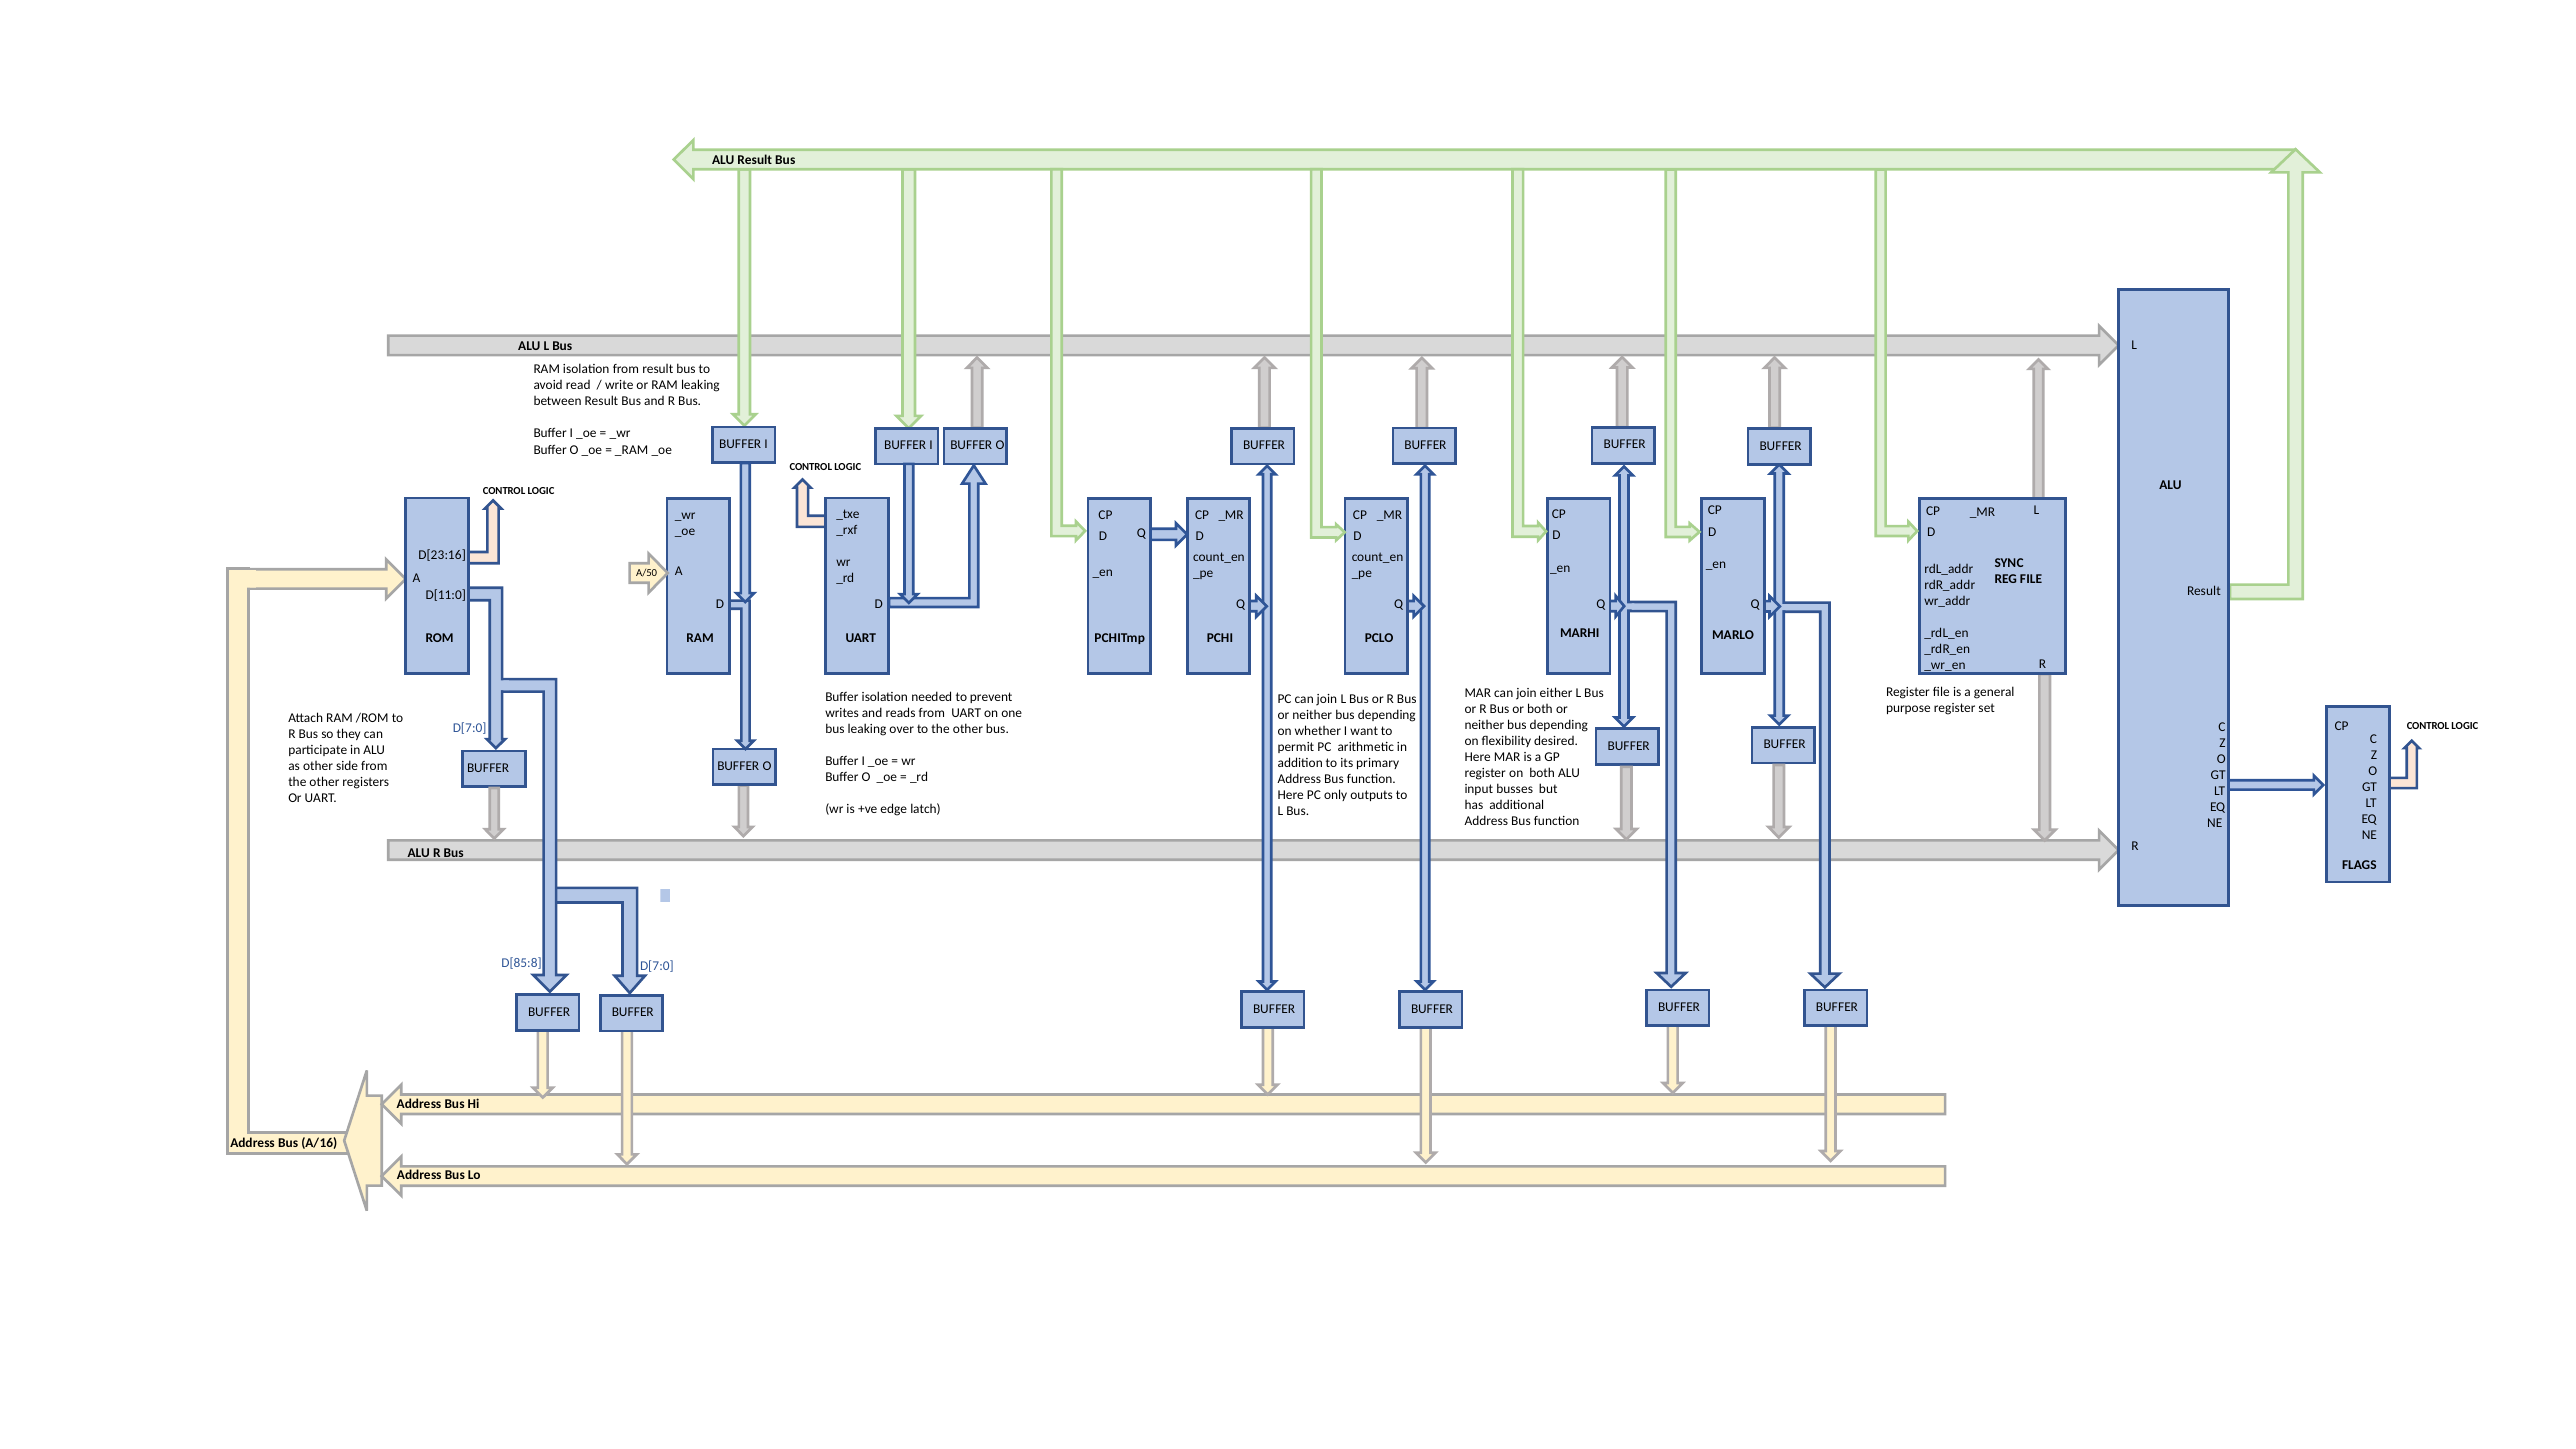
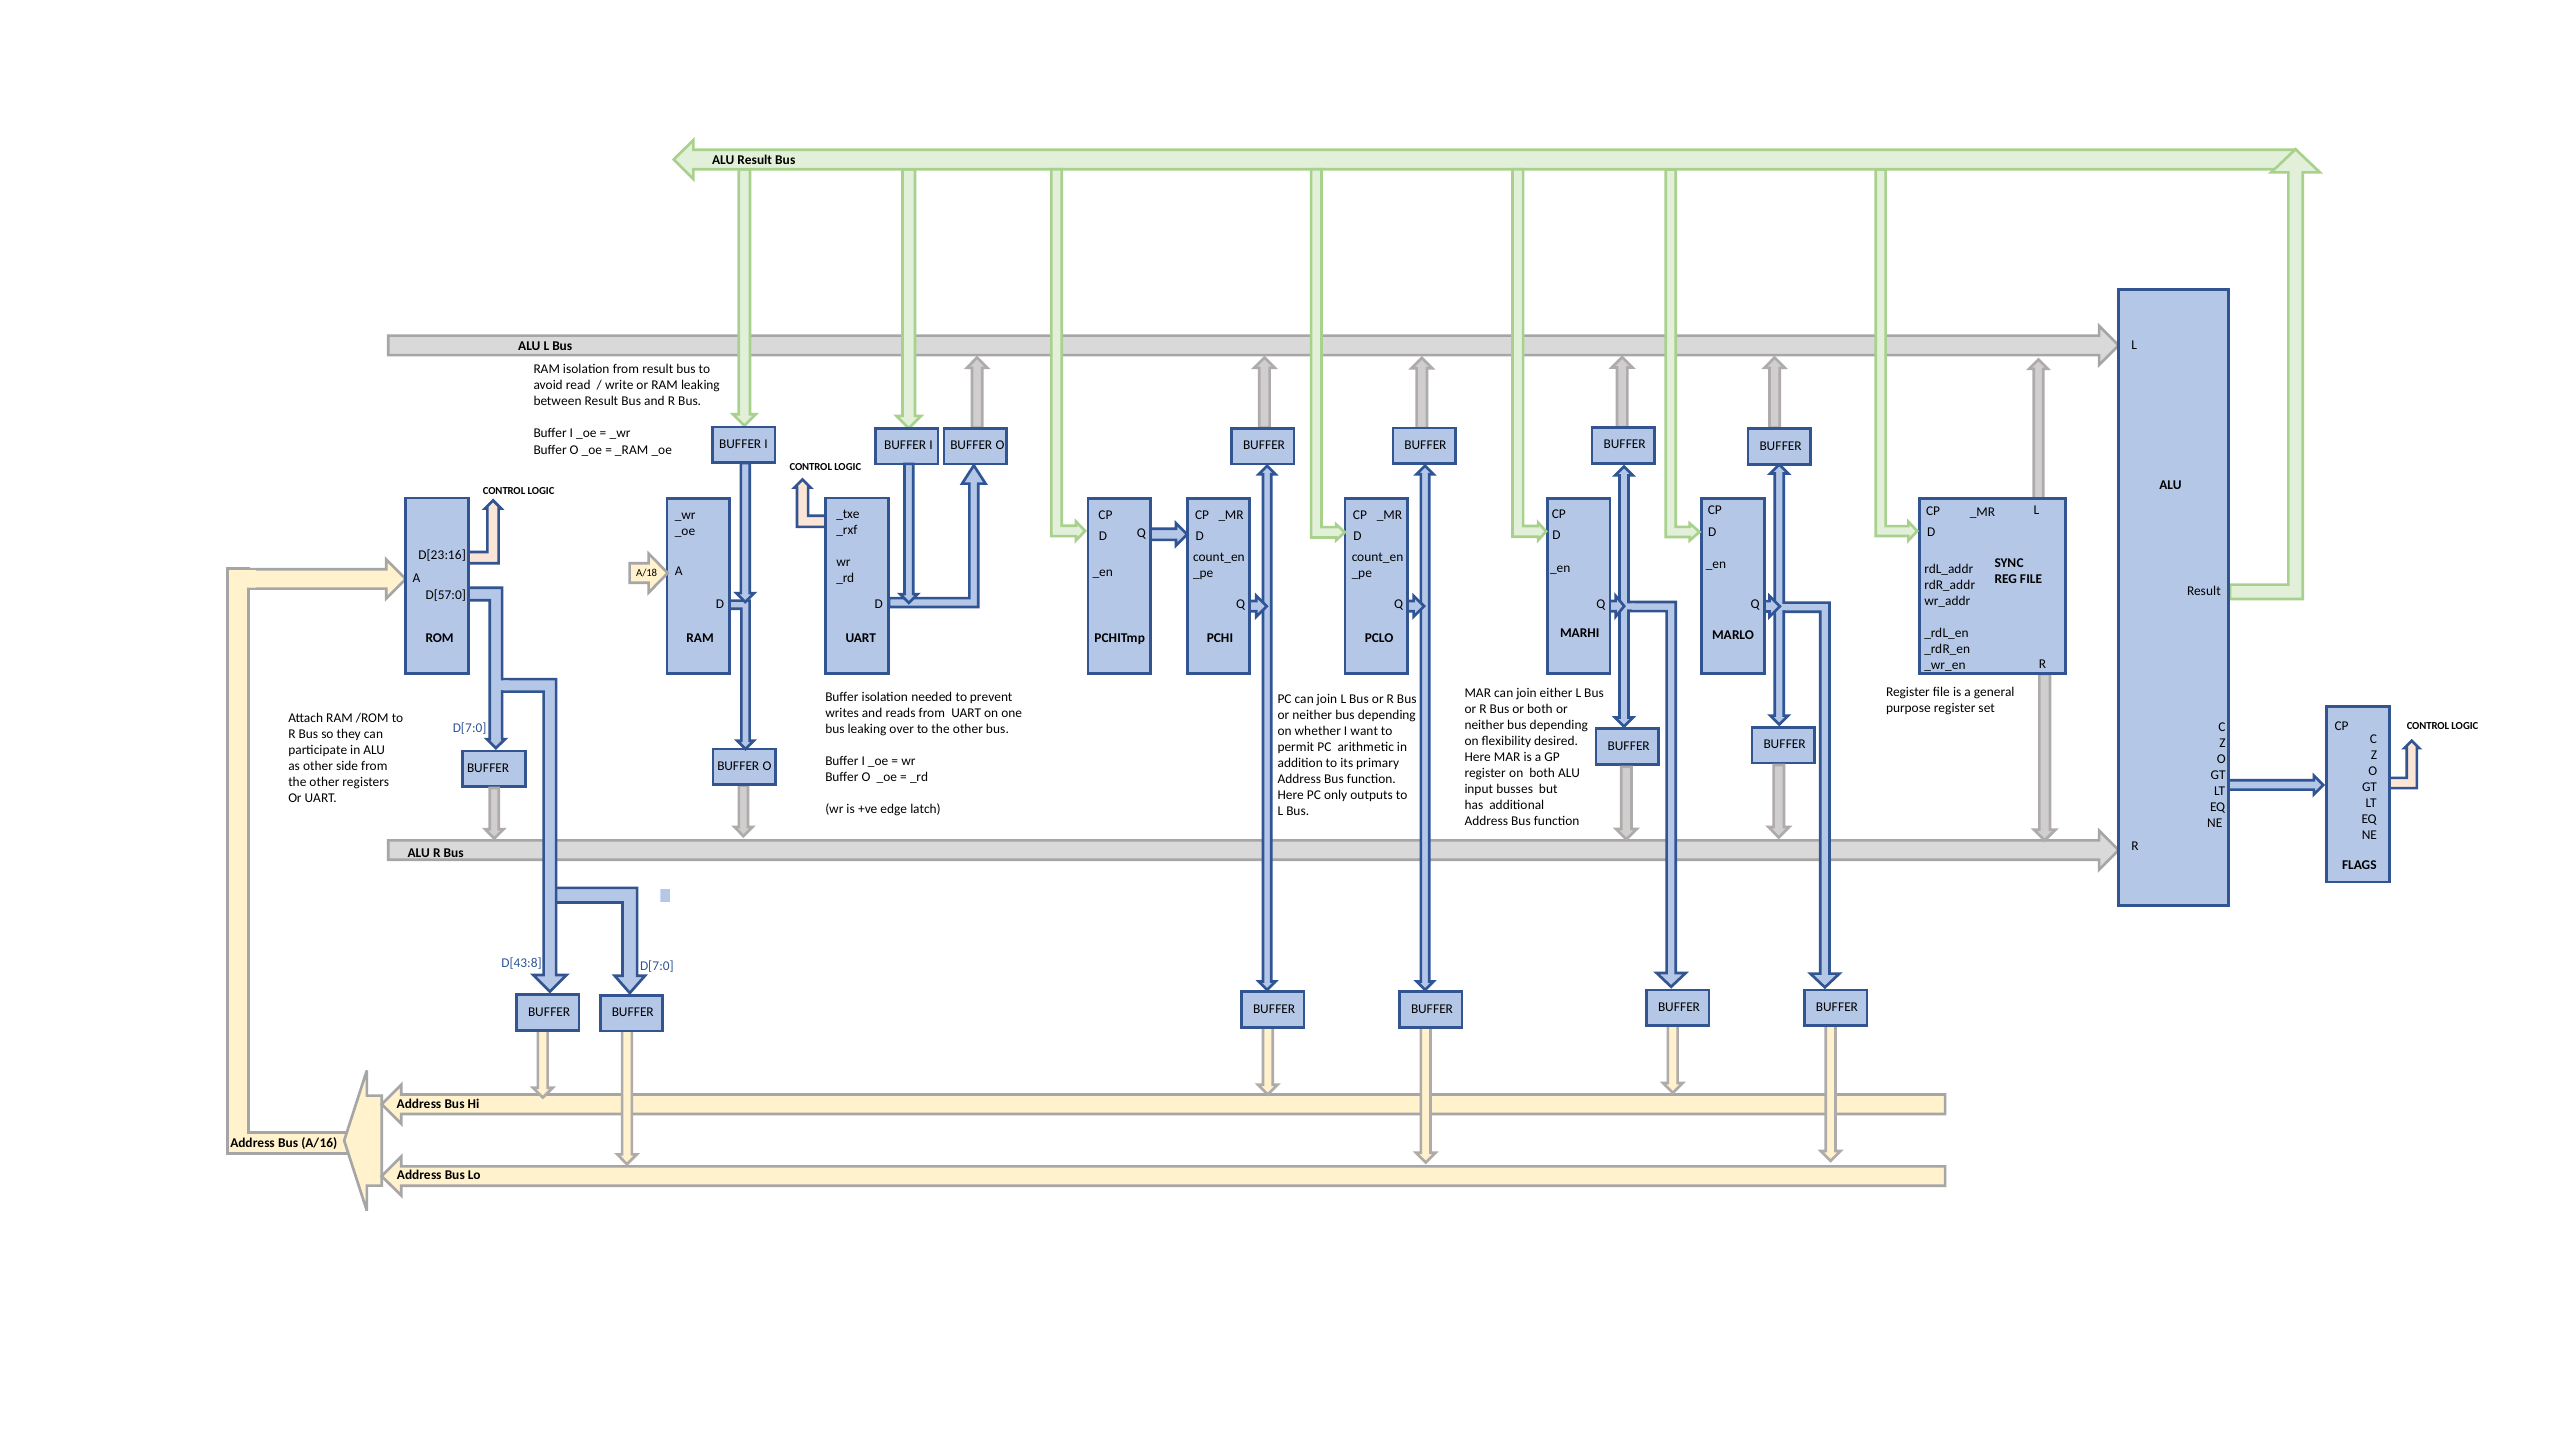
A/50: A/50 -> A/18
D[11:0: D[11:0 -> D[57:0
D[85:8: D[85:8 -> D[43:8
